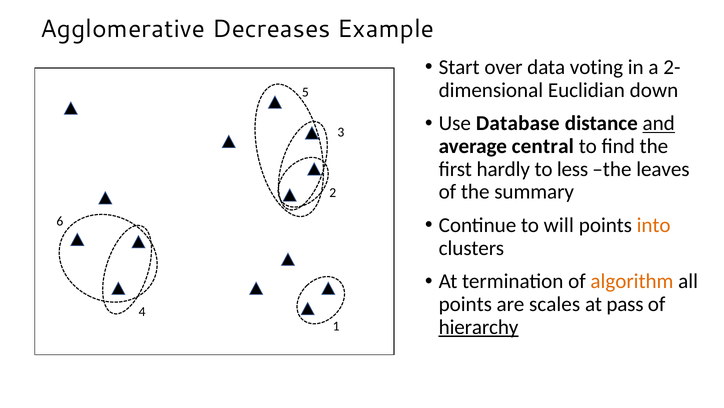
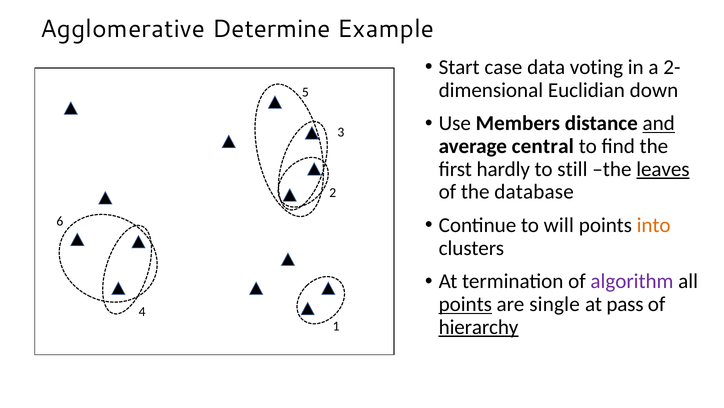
Decreases: Decreases -> Determine
over: over -> case
Database: Database -> Members
less: less -> still
leaves underline: none -> present
summary: summary -> database
algorithm colour: orange -> purple
points at (465, 304) underline: none -> present
scales: scales -> single
